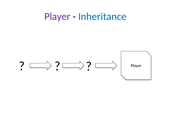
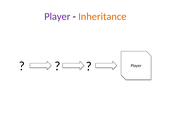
Inheritance colour: blue -> orange
